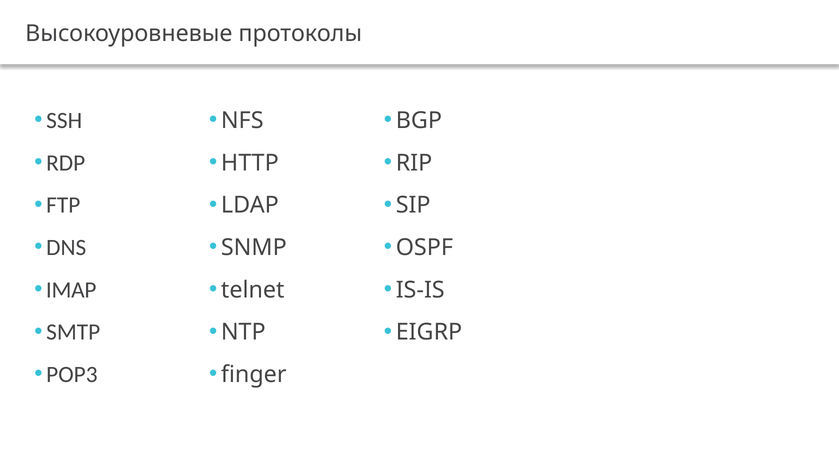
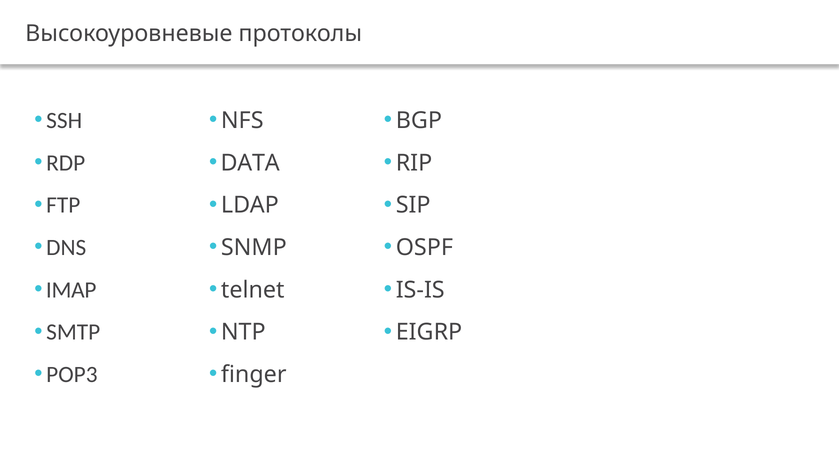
HTTP: HTTP -> DATA
